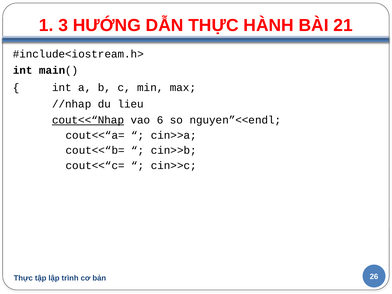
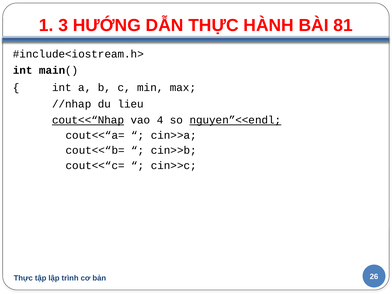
21: 21 -> 81
6: 6 -> 4
nguyen”<<endl underline: none -> present
